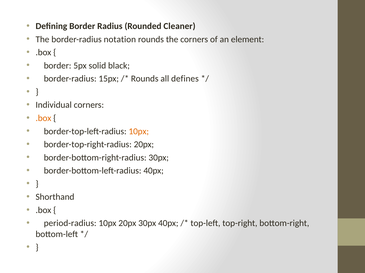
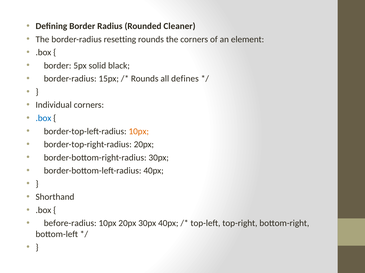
notation: notation -> resetting
.box at (43, 118) colour: orange -> blue
period-radius: period-radius -> before-radius
